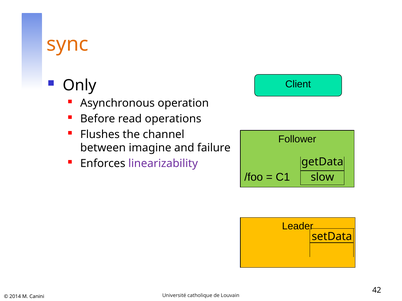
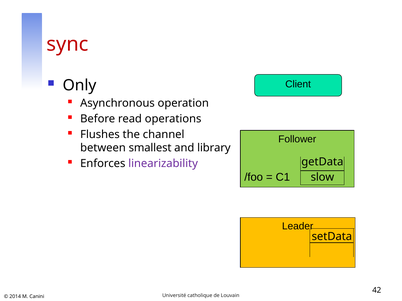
sync colour: orange -> red
imagine: imagine -> smallest
failure: failure -> library
